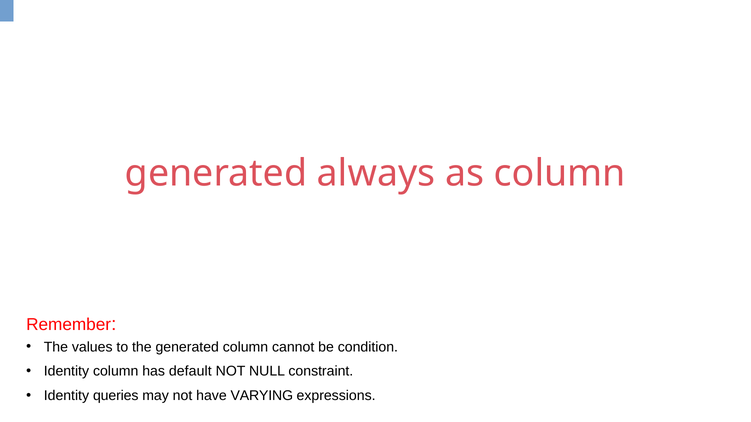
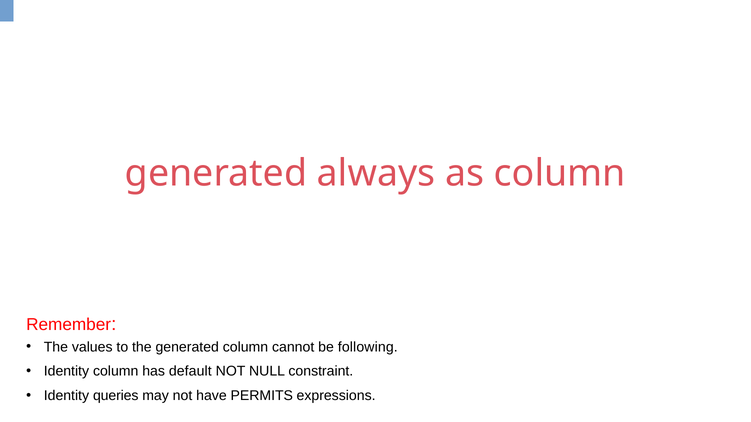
condition: condition -> following
VARYING: VARYING -> PERMITS
